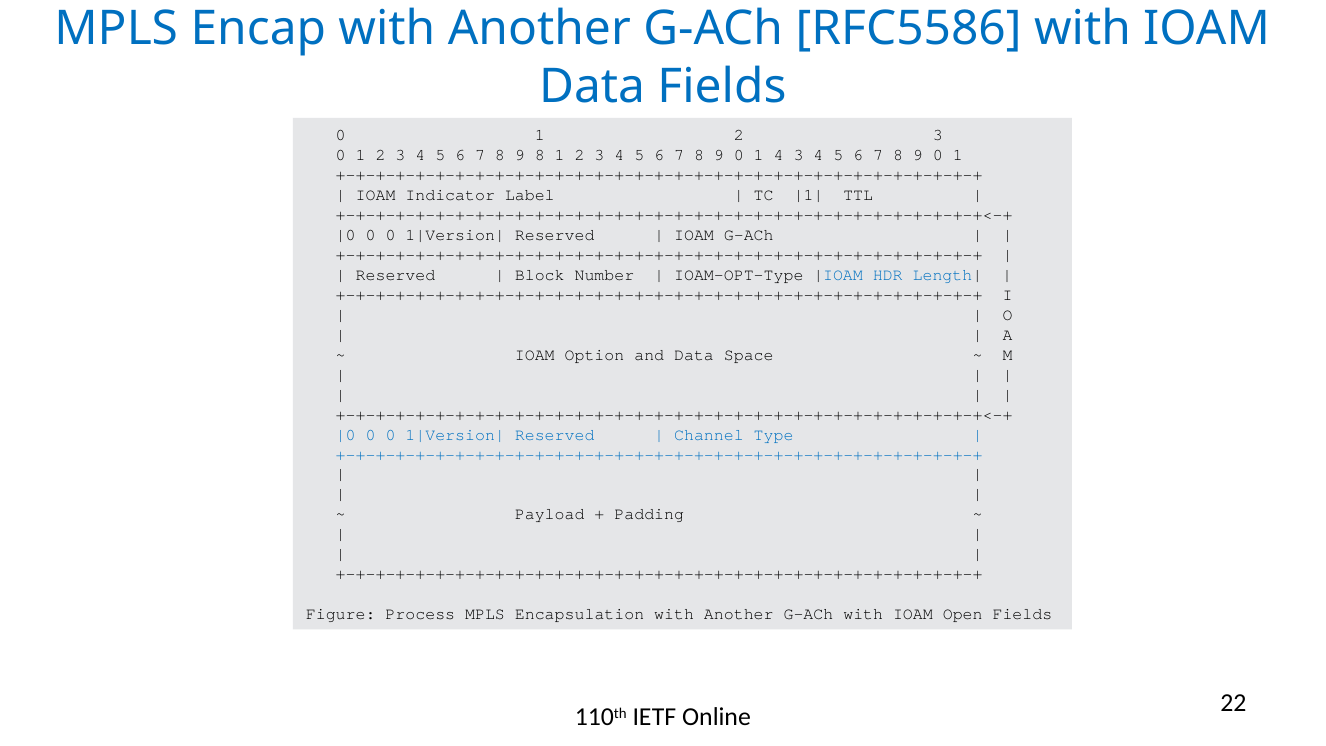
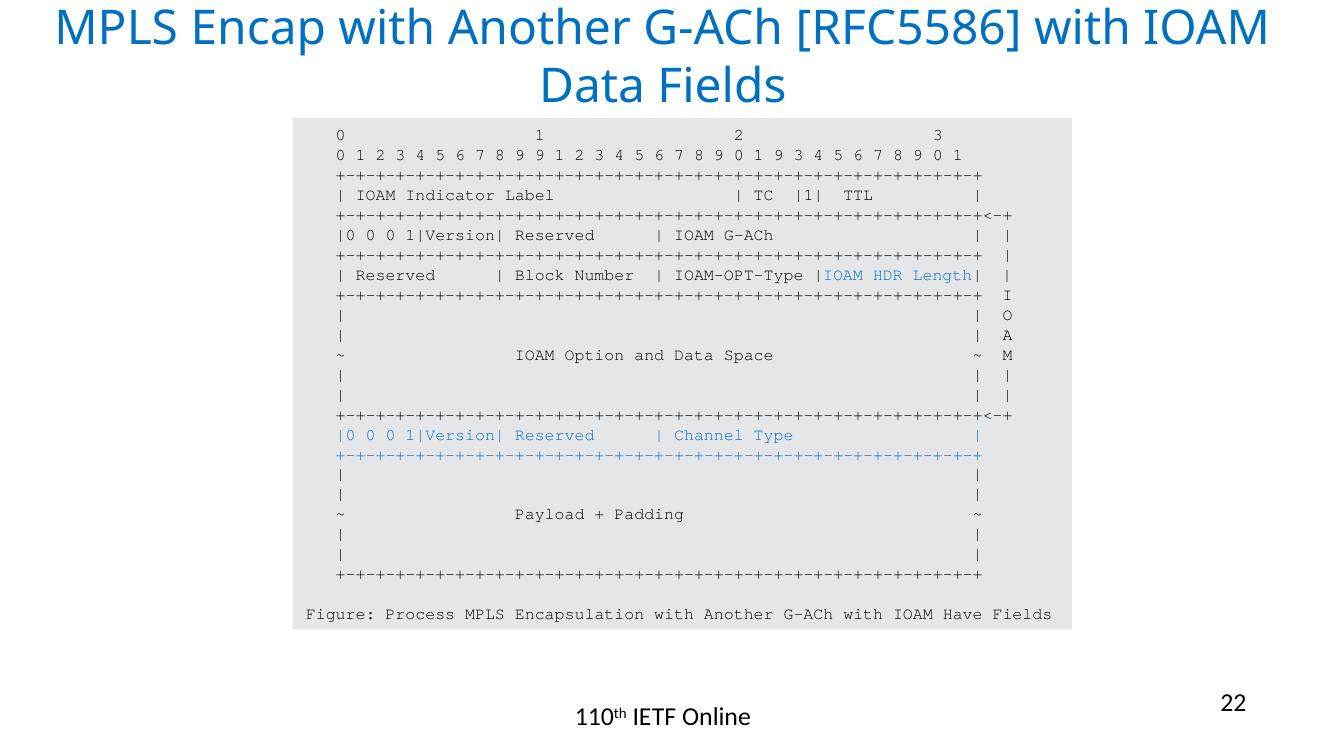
9 8: 8 -> 9
1 4: 4 -> 9
Open: Open -> Have
